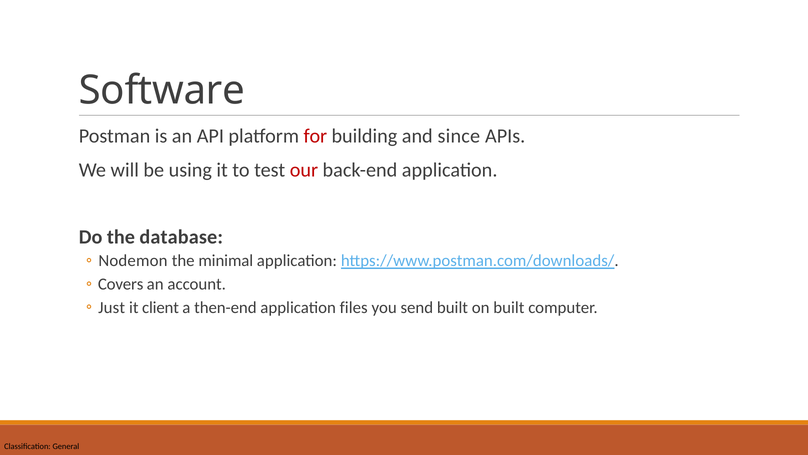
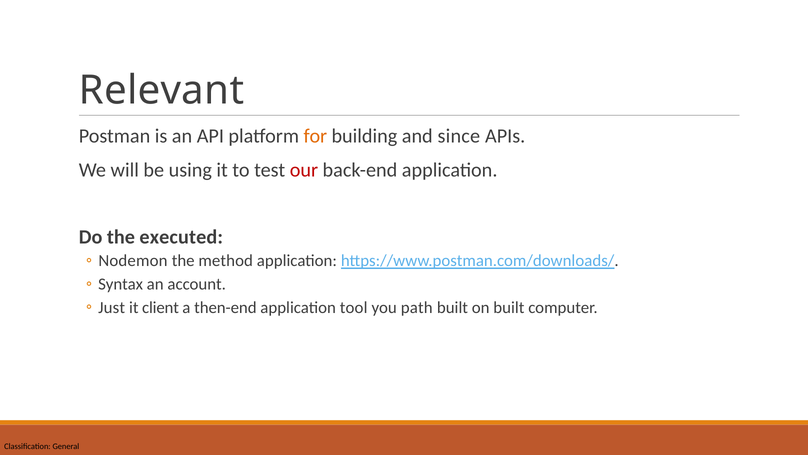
Software: Software -> Relevant
for colour: red -> orange
database: database -> executed
minimal: minimal -> method
Covers: Covers -> Syntax
files: files -> tool
send: send -> path
